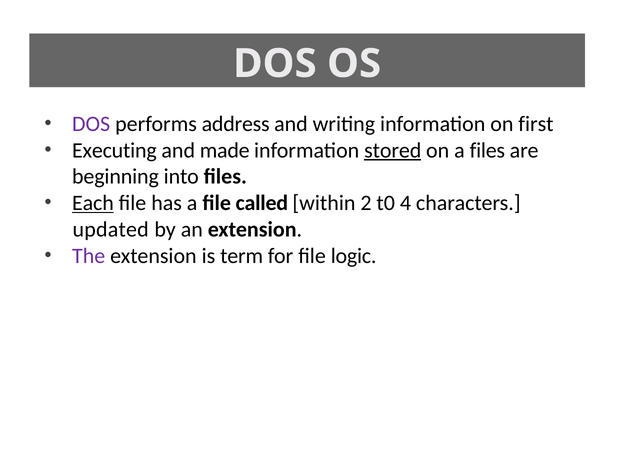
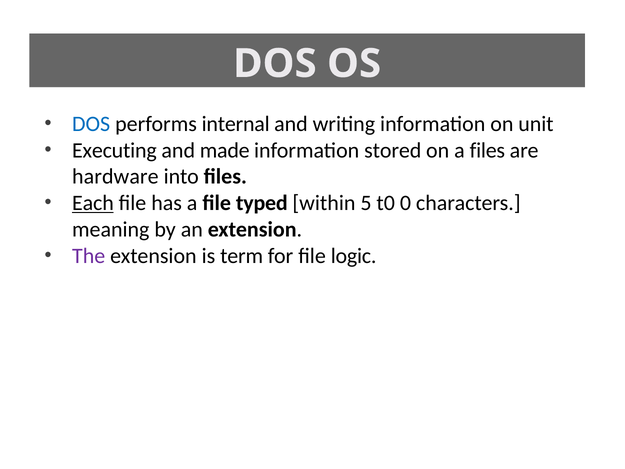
DOS at (91, 124) colour: purple -> blue
address: address -> internal
first: first -> unit
stored underline: present -> none
beginning: beginning -> hardware
called: called -> typed
2: 2 -> 5
4: 4 -> 0
updated: updated -> meaning
